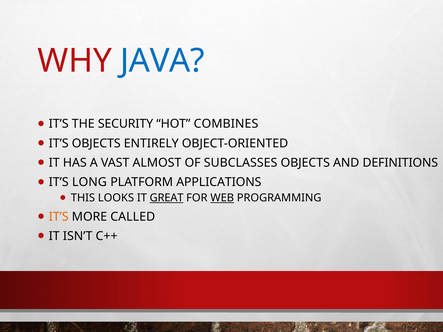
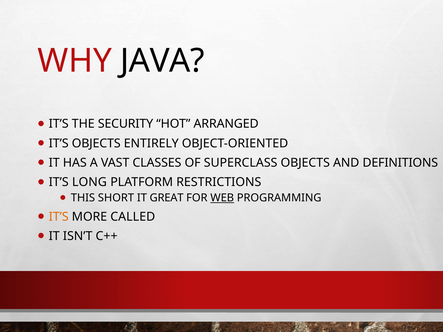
JAVA colour: blue -> black
COMBINES: COMBINES -> ARRANGED
ALMOST: ALMOST -> CLASSES
SUBCLASSES: SUBCLASSES -> SUPERCLASS
APPLICATIONS: APPLICATIONS -> RESTRICTIONS
LOOKS: LOOKS -> SHORT
GREAT underline: present -> none
